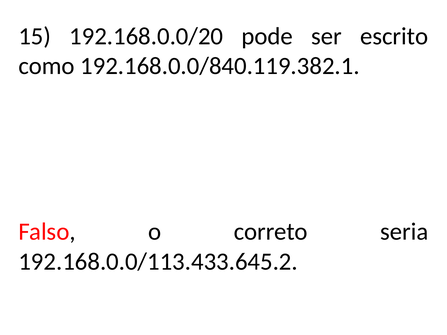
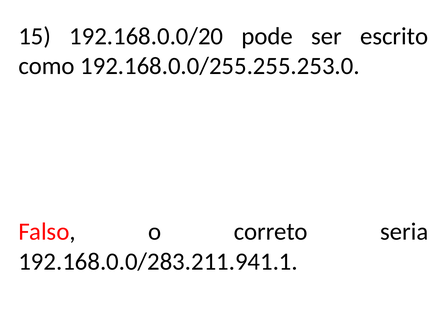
192.168.0.0/840.119.382.1: 192.168.0.0/840.119.382.1 -> 192.168.0.0/255.255.253.0
192.168.0.0/113.433.645.2: 192.168.0.0/113.433.645.2 -> 192.168.0.0/283.211.941.1
